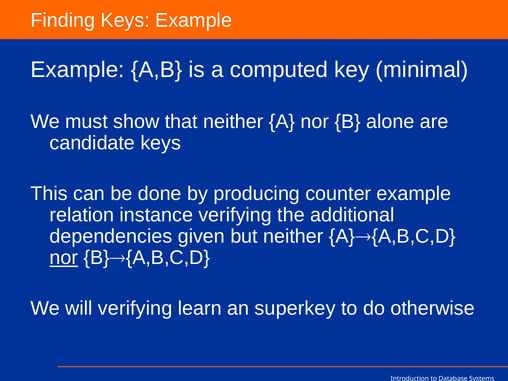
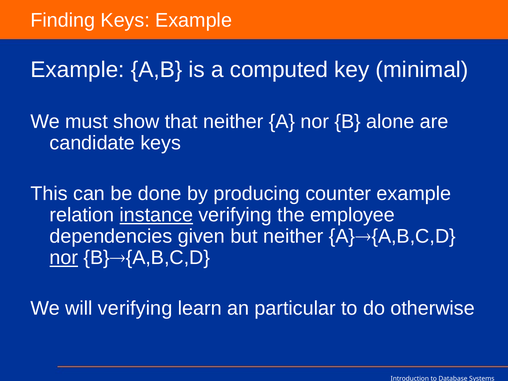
instance underline: none -> present
additional: additional -> employee
superkey: superkey -> particular
